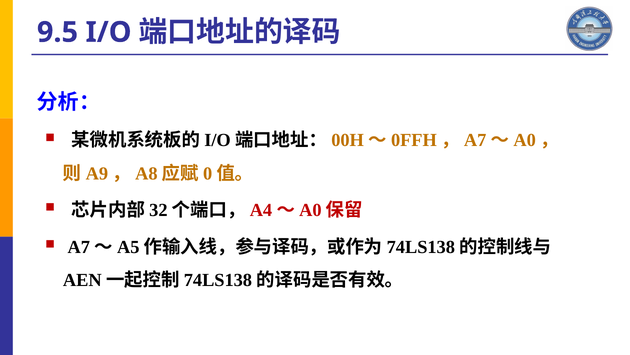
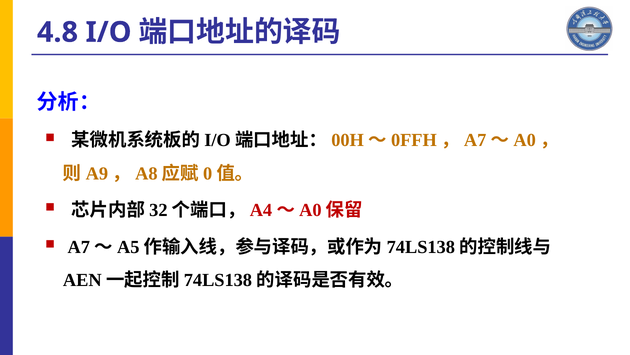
9.5: 9.5 -> 4.8
